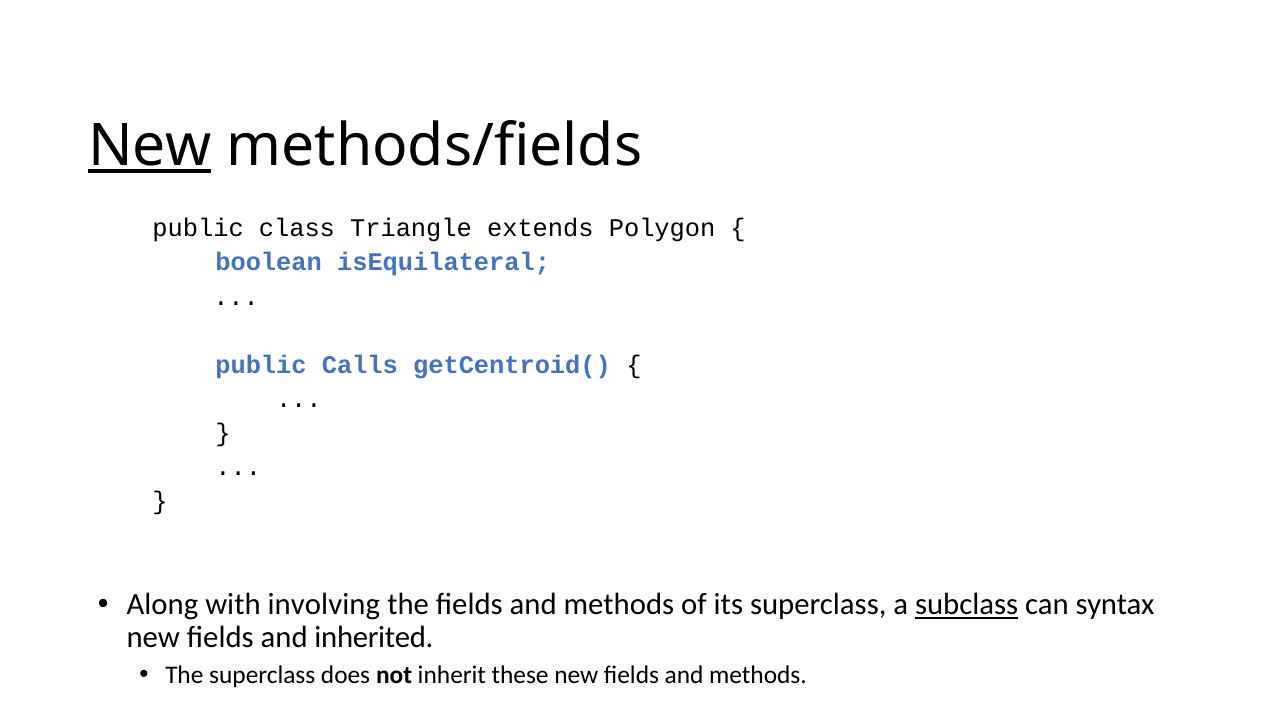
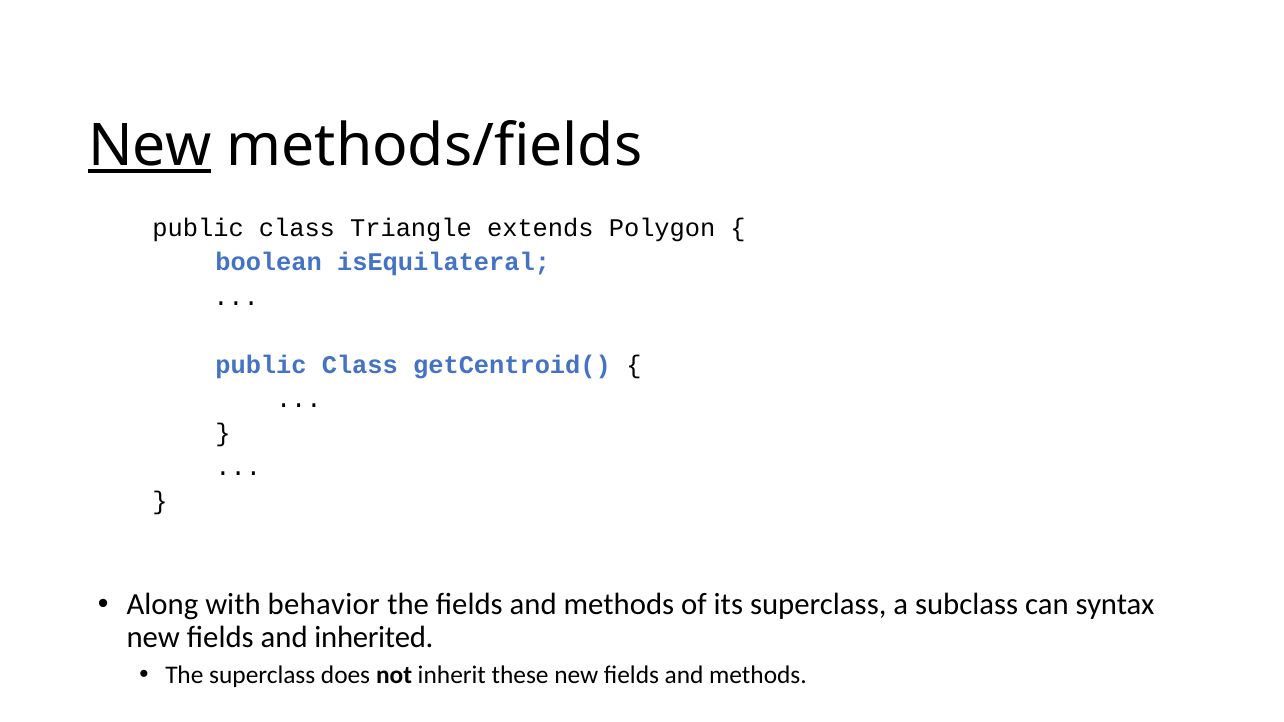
Calls at (360, 365): Calls -> Class
involving: involving -> behavior
subclass underline: present -> none
